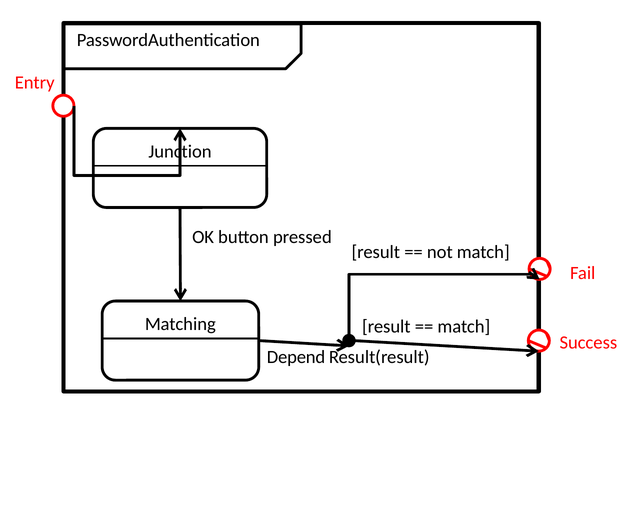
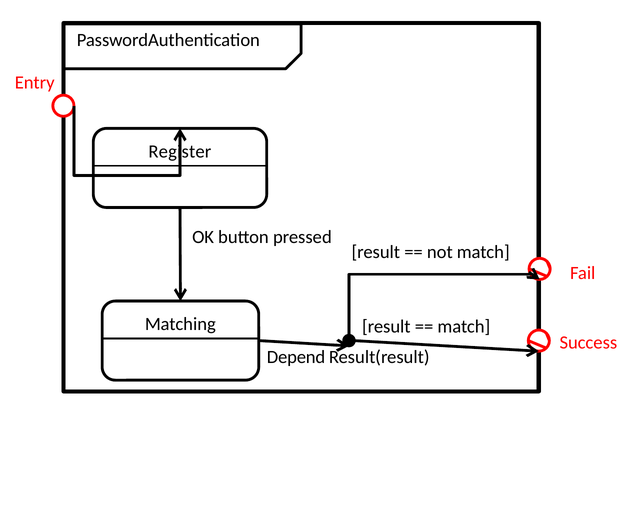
Junction: Junction -> Register
